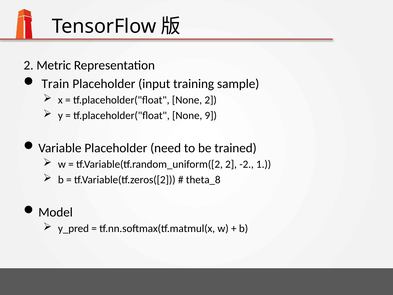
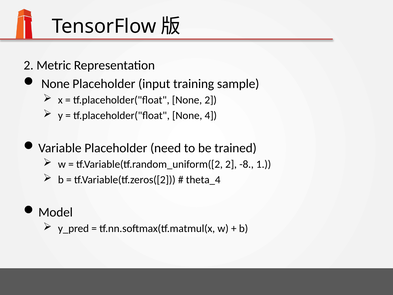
Train at (55, 84): Train -> None
9: 9 -> 4
-2: -2 -> -8
theta_8: theta_8 -> theta_4
